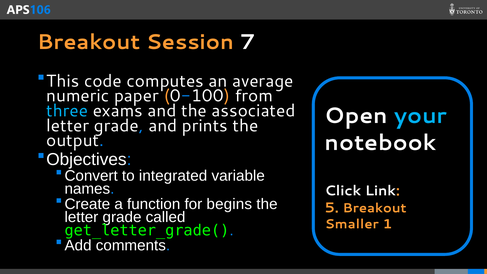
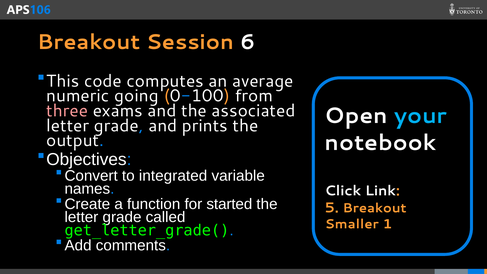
7: 7 -> 6
paper: paper -> going
three colour: light blue -> pink
begins: begins -> started
